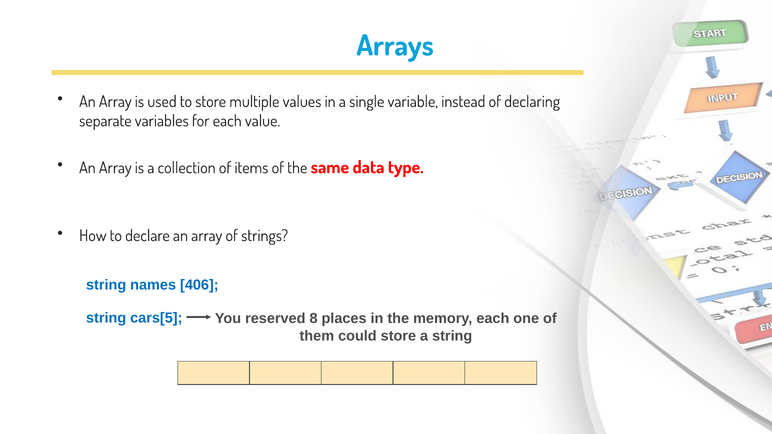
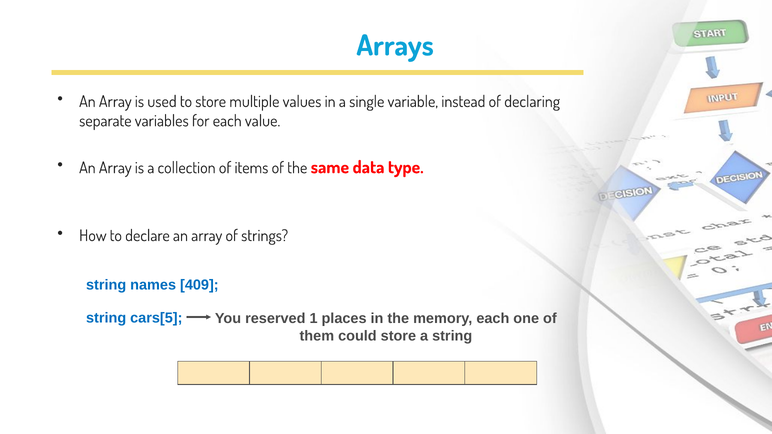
406: 406 -> 409
8: 8 -> 1
